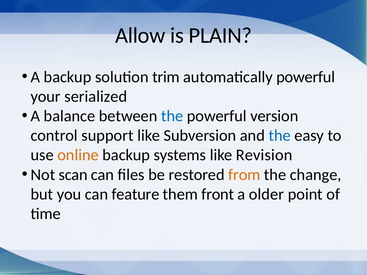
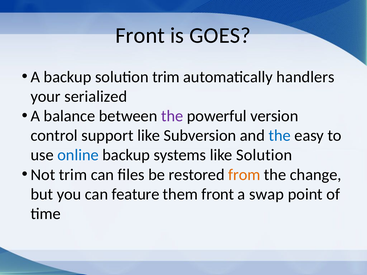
Allow at (140, 36): Allow -> Front
PLAIN: PLAIN -> GOES
automatically powerful: powerful -> handlers
the at (172, 116) colour: blue -> purple
online colour: orange -> blue
like Revision: Revision -> Solution
Not scan: scan -> trim
older: older -> swap
